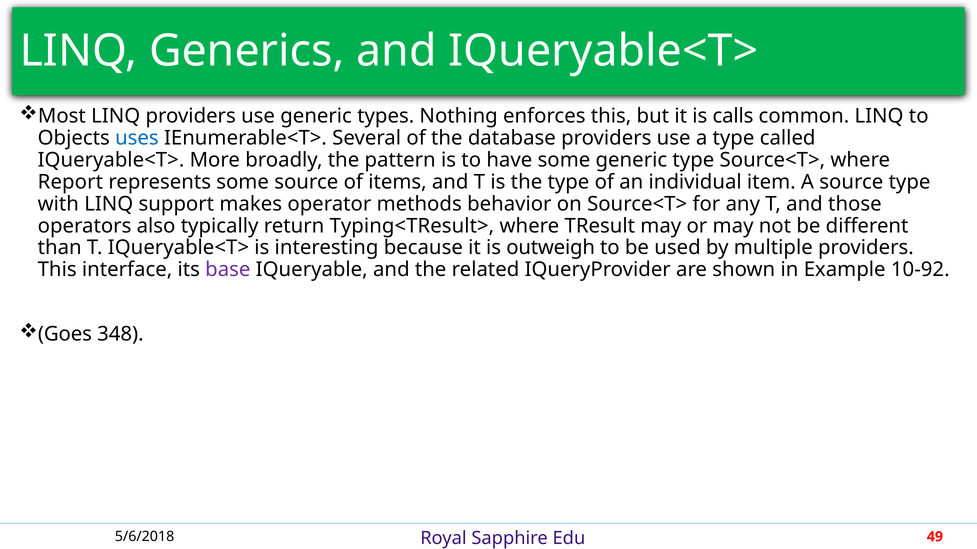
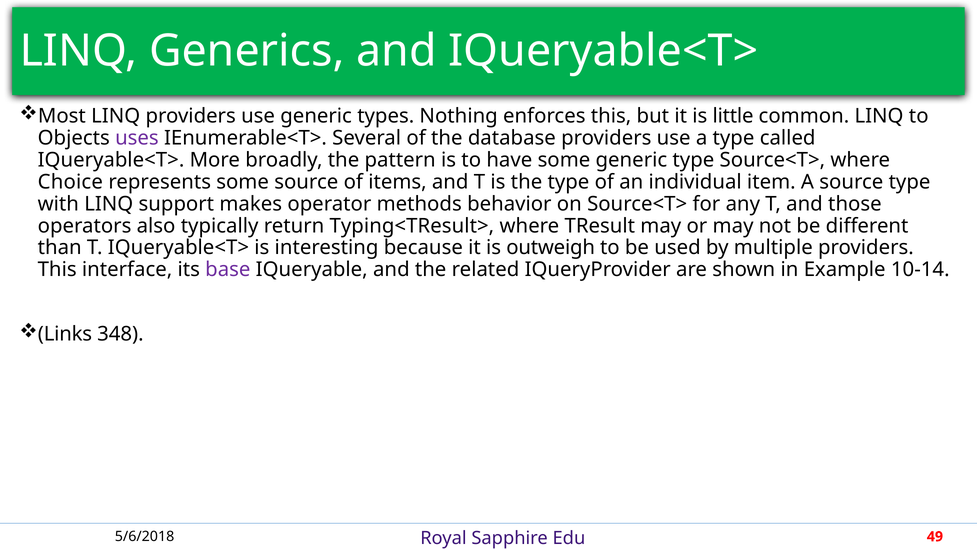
calls: calls -> little
uses colour: blue -> purple
Report: Report -> Choice
10-92: 10-92 -> 10-14
Goes: Goes -> Links
